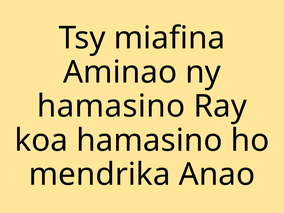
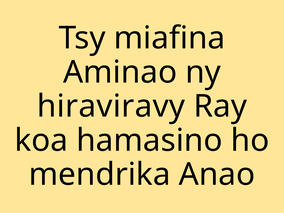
hamasino at (111, 106): hamasino -> hiraviravy
